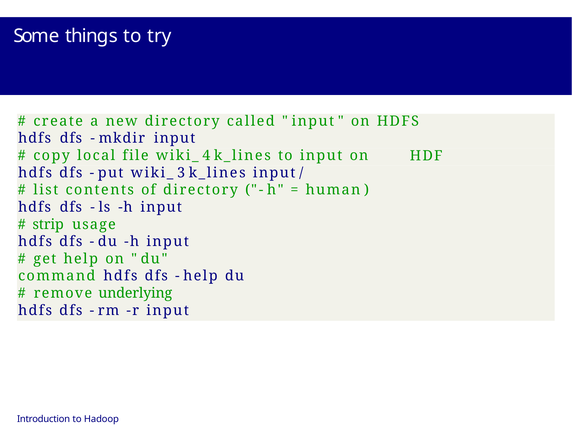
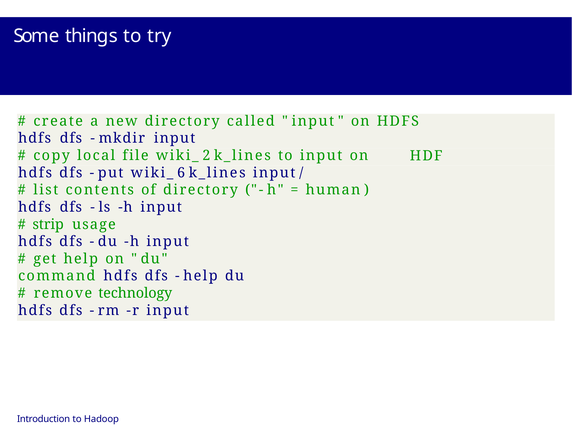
4: 4 -> 2
3: 3 -> 6
underlying: underlying -> technology
